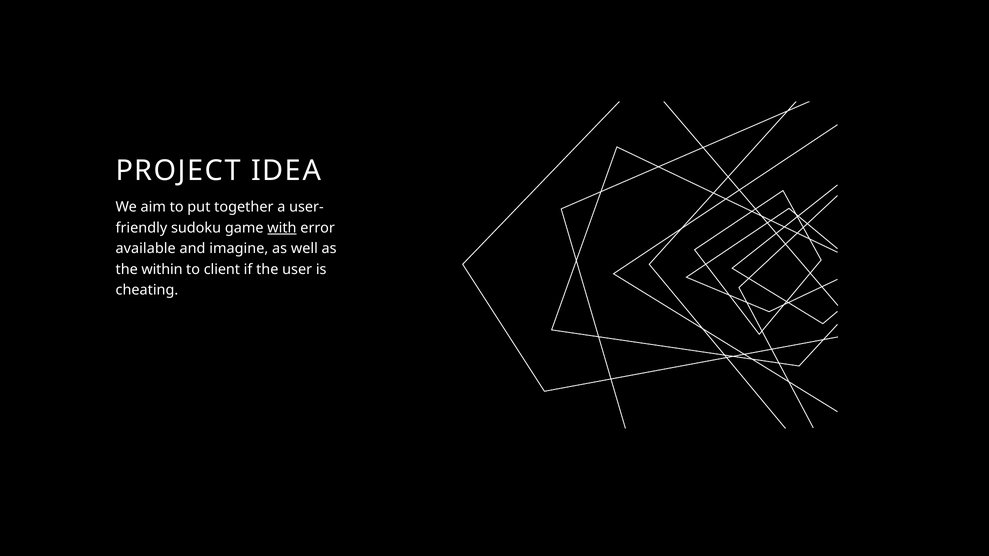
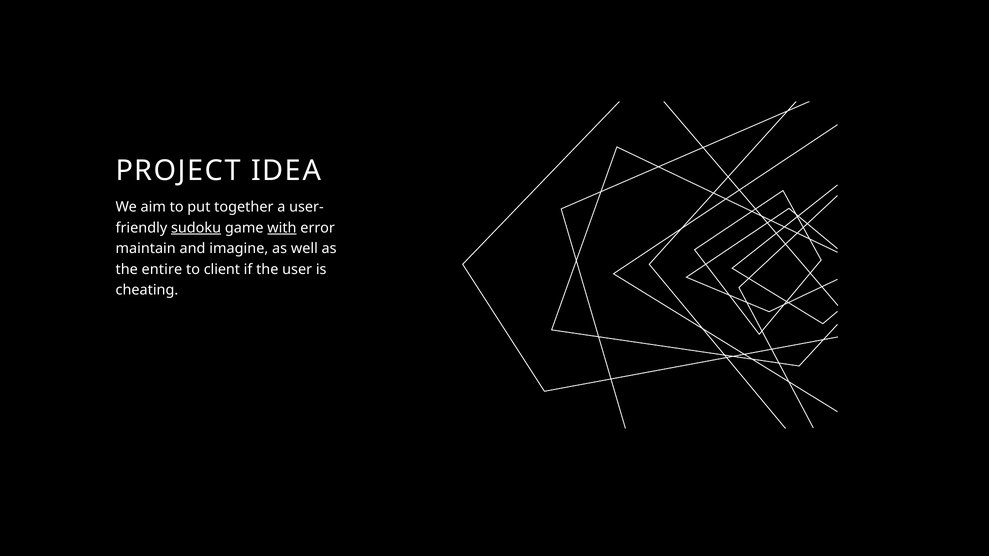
sudoku underline: none -> present
available: available -> maintain
within: within -> entire
